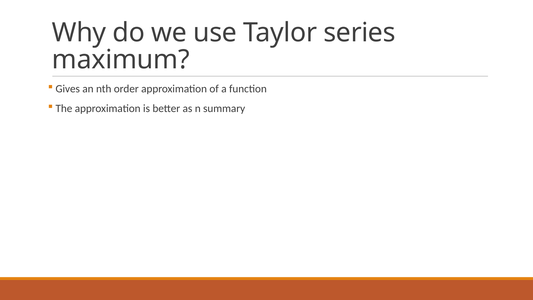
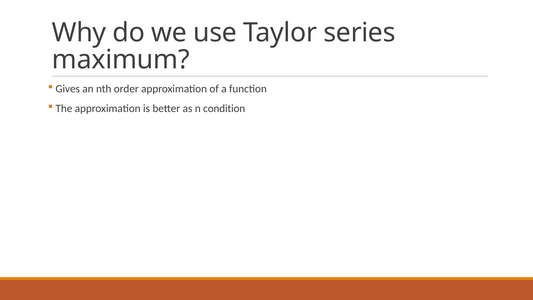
summary: summary -> condition
